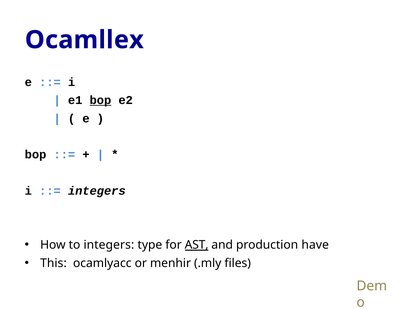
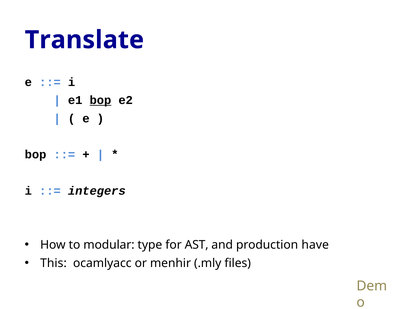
Ocamllex: Ocamllex -> Translate
to integers: integers -> modular
AST underline: present -> none
